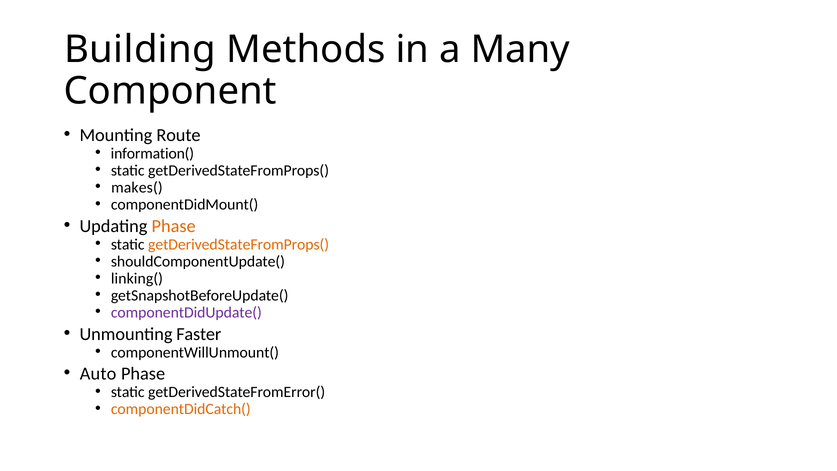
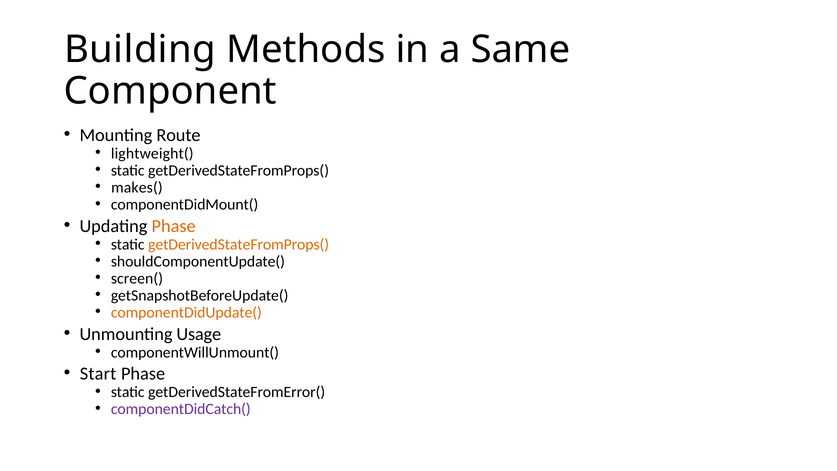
Many: Many -> Same
information(: information( -> lightweight(
linking(: linking( -> screen(
componentDidUpdate( colour: purple -> orange
Faster: Faster -> Usage
Auto: Auto -> Start
componentDidCatch( colour: orange -> purple
